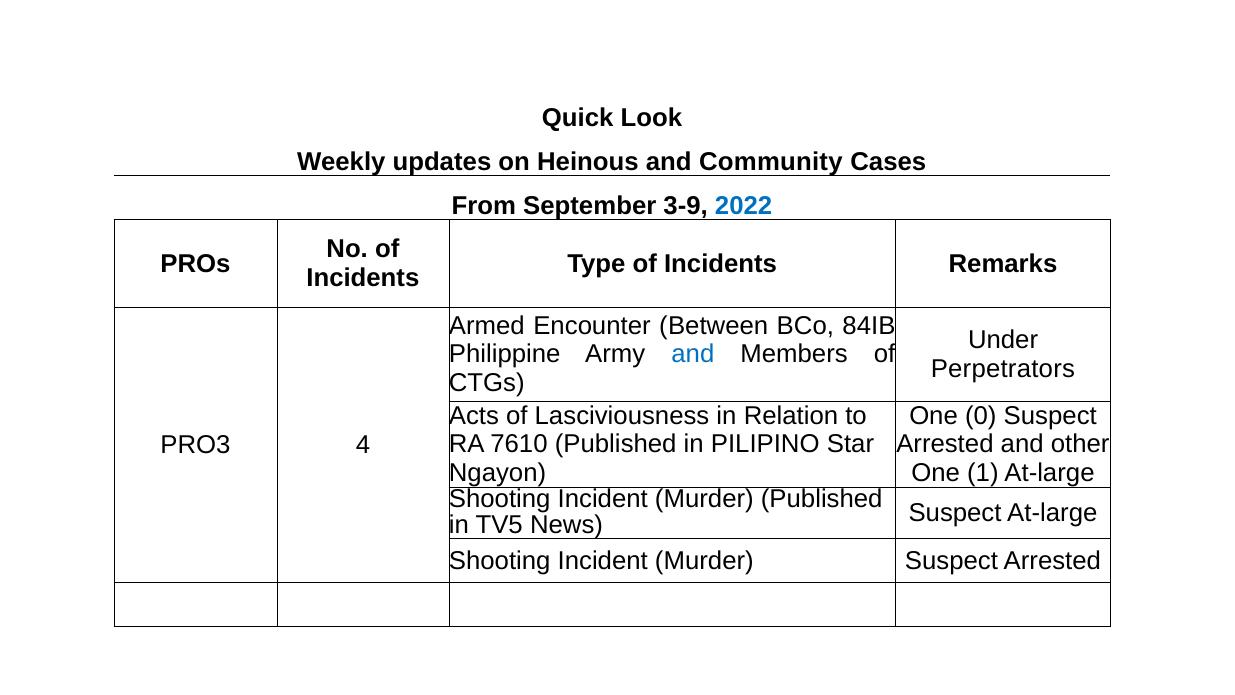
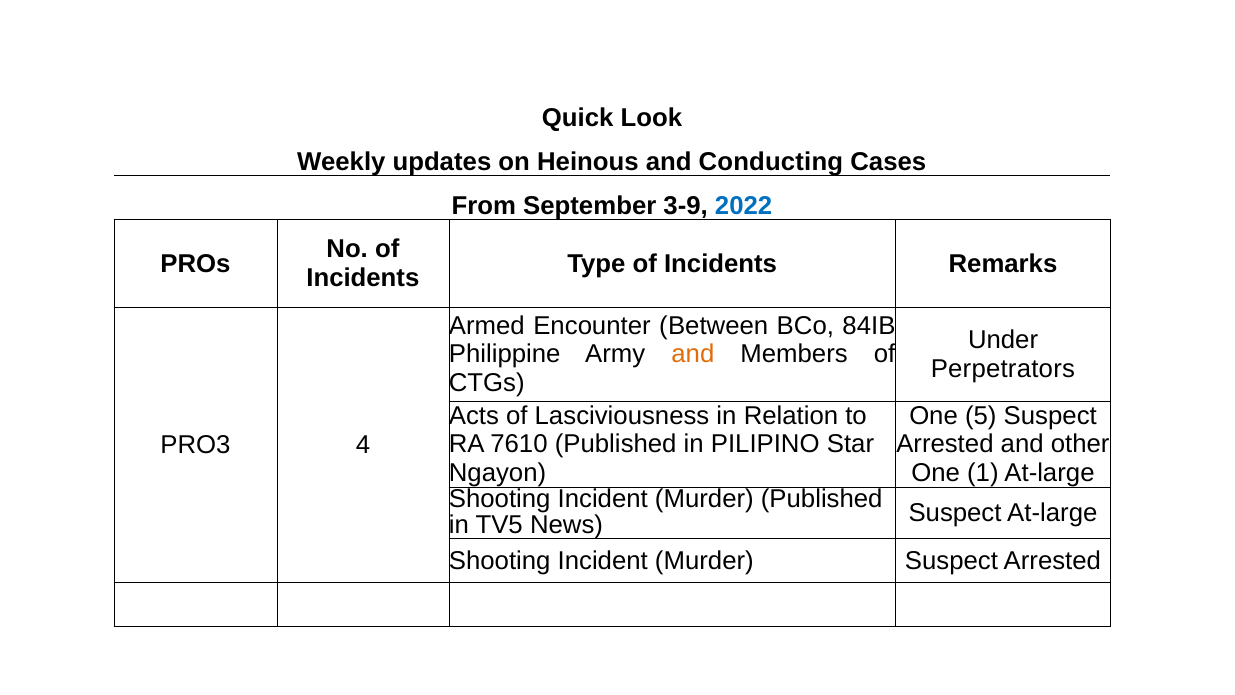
Community: Community -> Conducting
and at (693, 354) colour: blue -> orange
0: 0 -> 5
